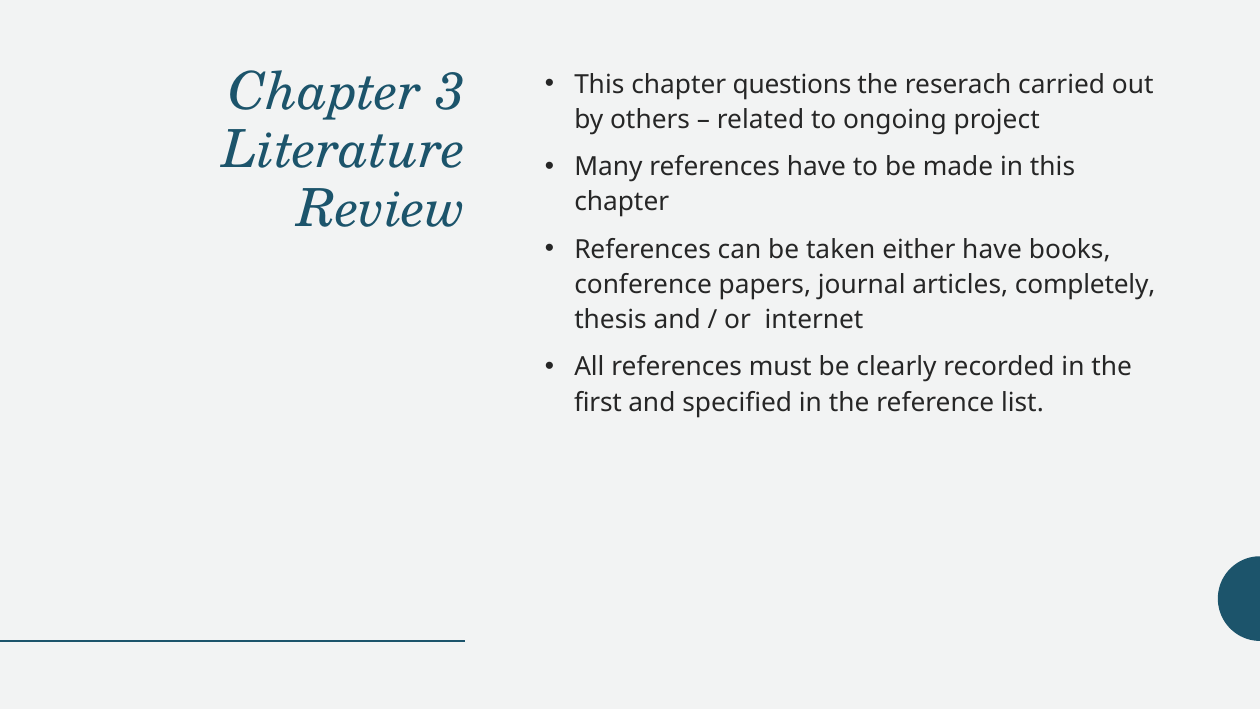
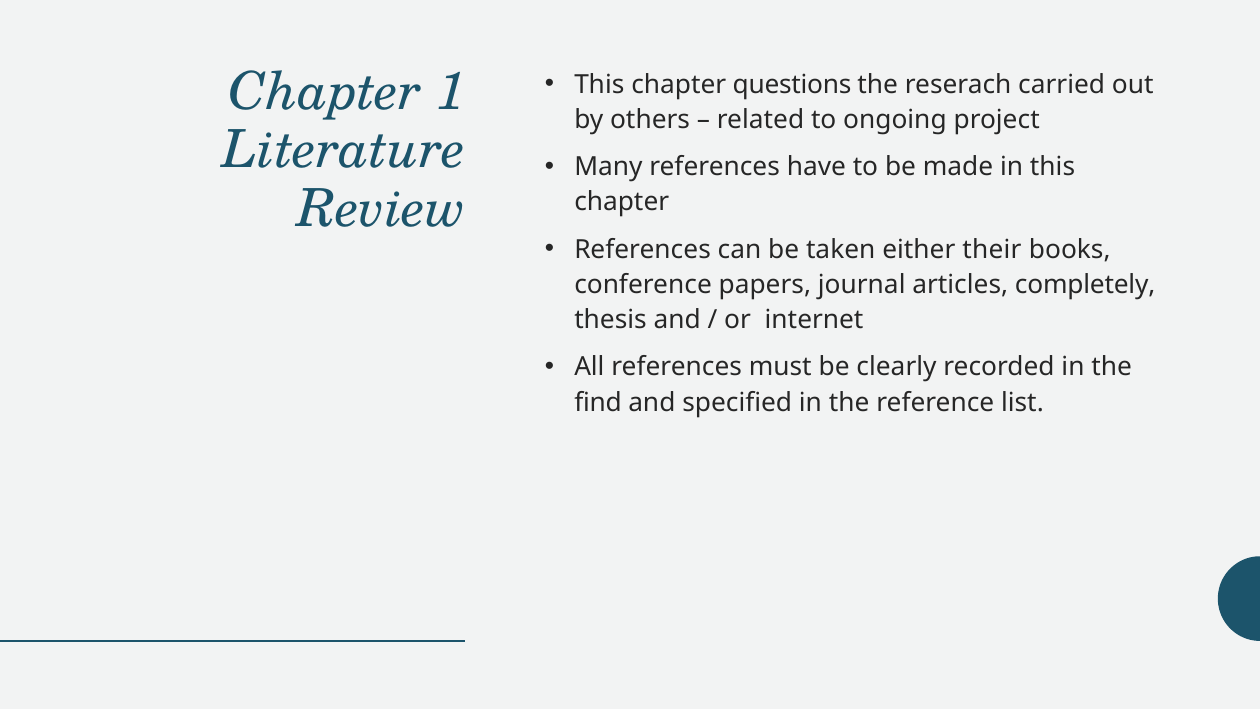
3: 3 -> 1
either have: have -> their
first: first -> find
